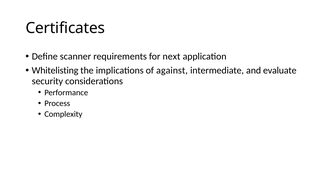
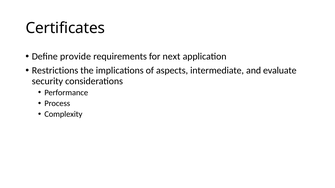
scanner: scanner -> provide
Whitelisting: Whitelisting -> Restrictions
against: against -> aspects
